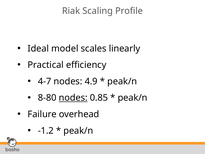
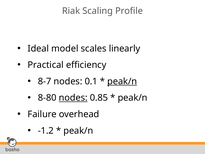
4-7: 4-7 -> 8-7
4.9: 4.9 -> 0.1
peak/n at (122, 81) underline: none -> present
